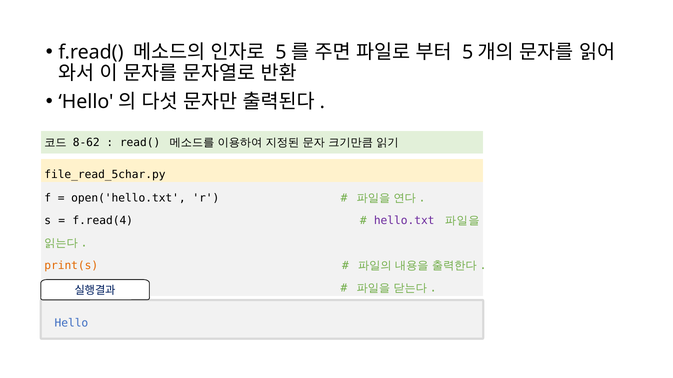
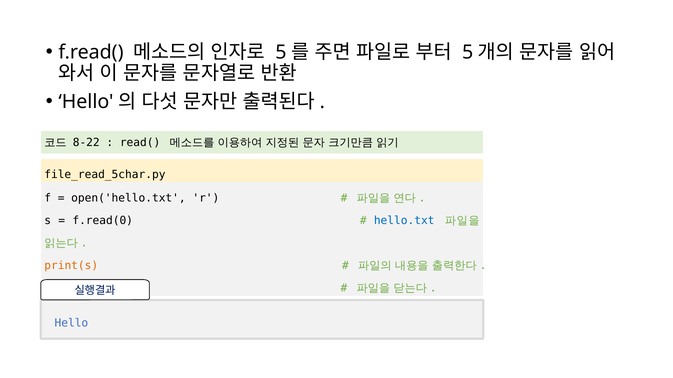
8-62: 8-62 -> 8-22
f.read(4: f.read(4 -> f.read(0
hello.txt colour: purple -> blue
